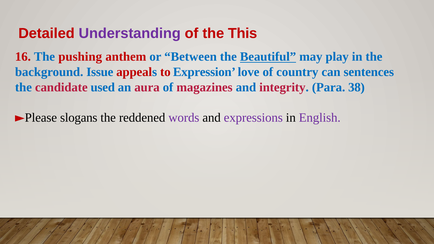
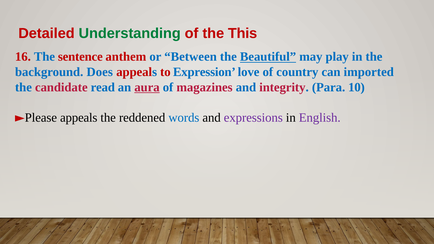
Understanding colour: purple -> green
pushing: pushing -> sentence
Issue: Issue -> Does
sentences: sentences -> imported
used: used -> read
aura underline: none -> present
38: 38 -> 10
►Please slogans: slogans -> appeals
words colour: purple -> blue
